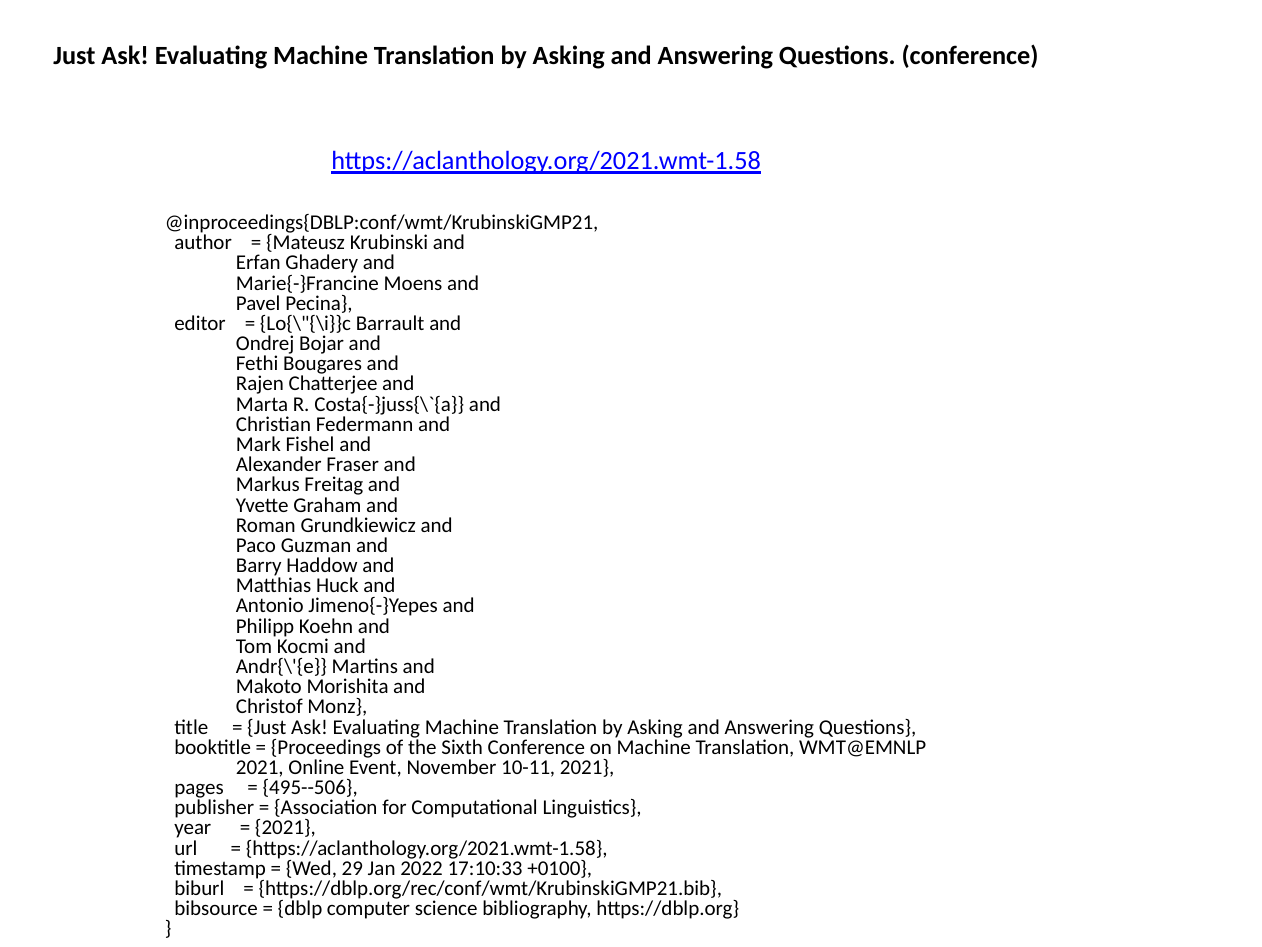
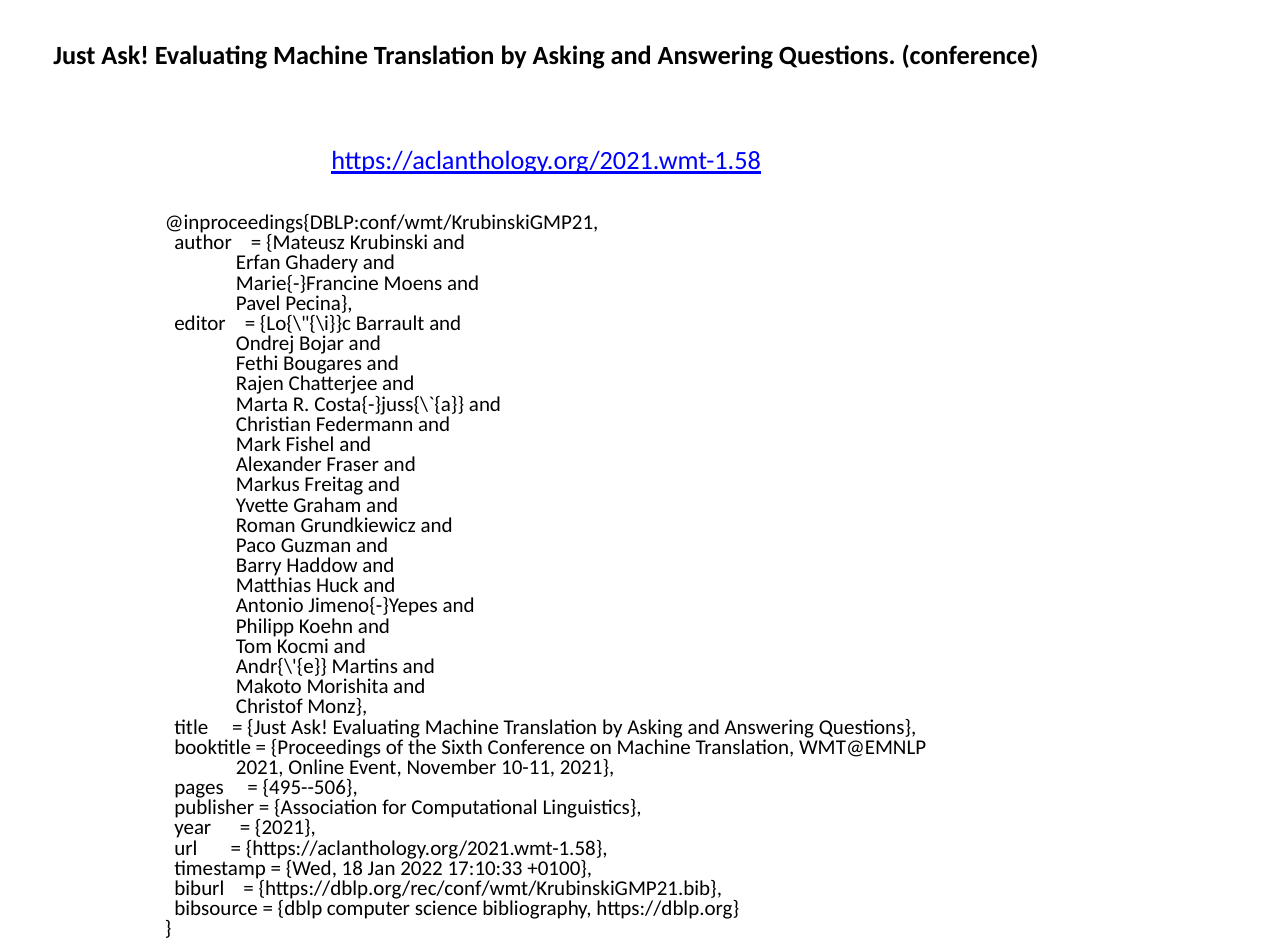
29: 29 -> 18
